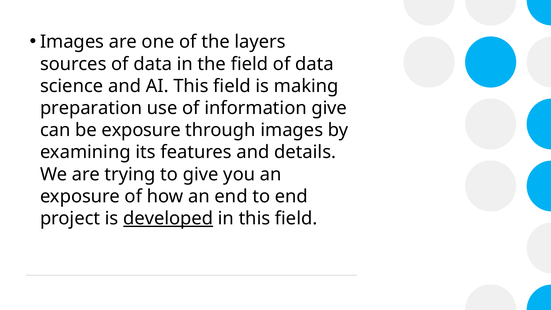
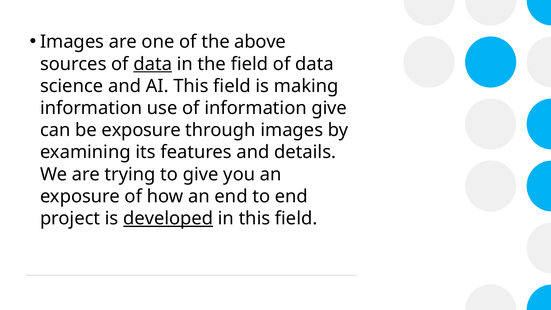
layers: layers -> above
data at (153, 64) underline: none -> present
preparation at (91, 108): preparation -> information
